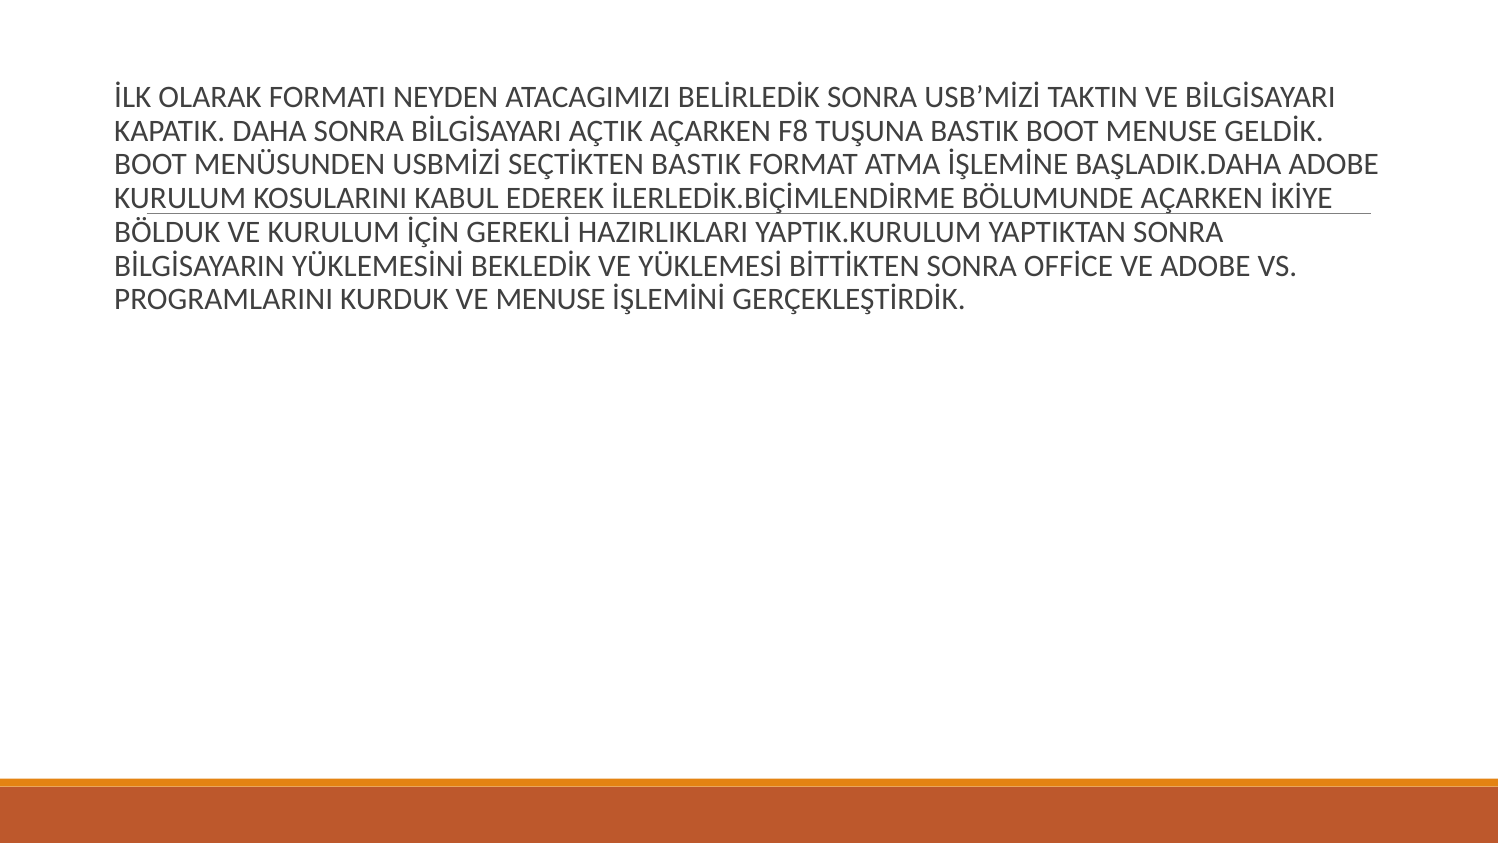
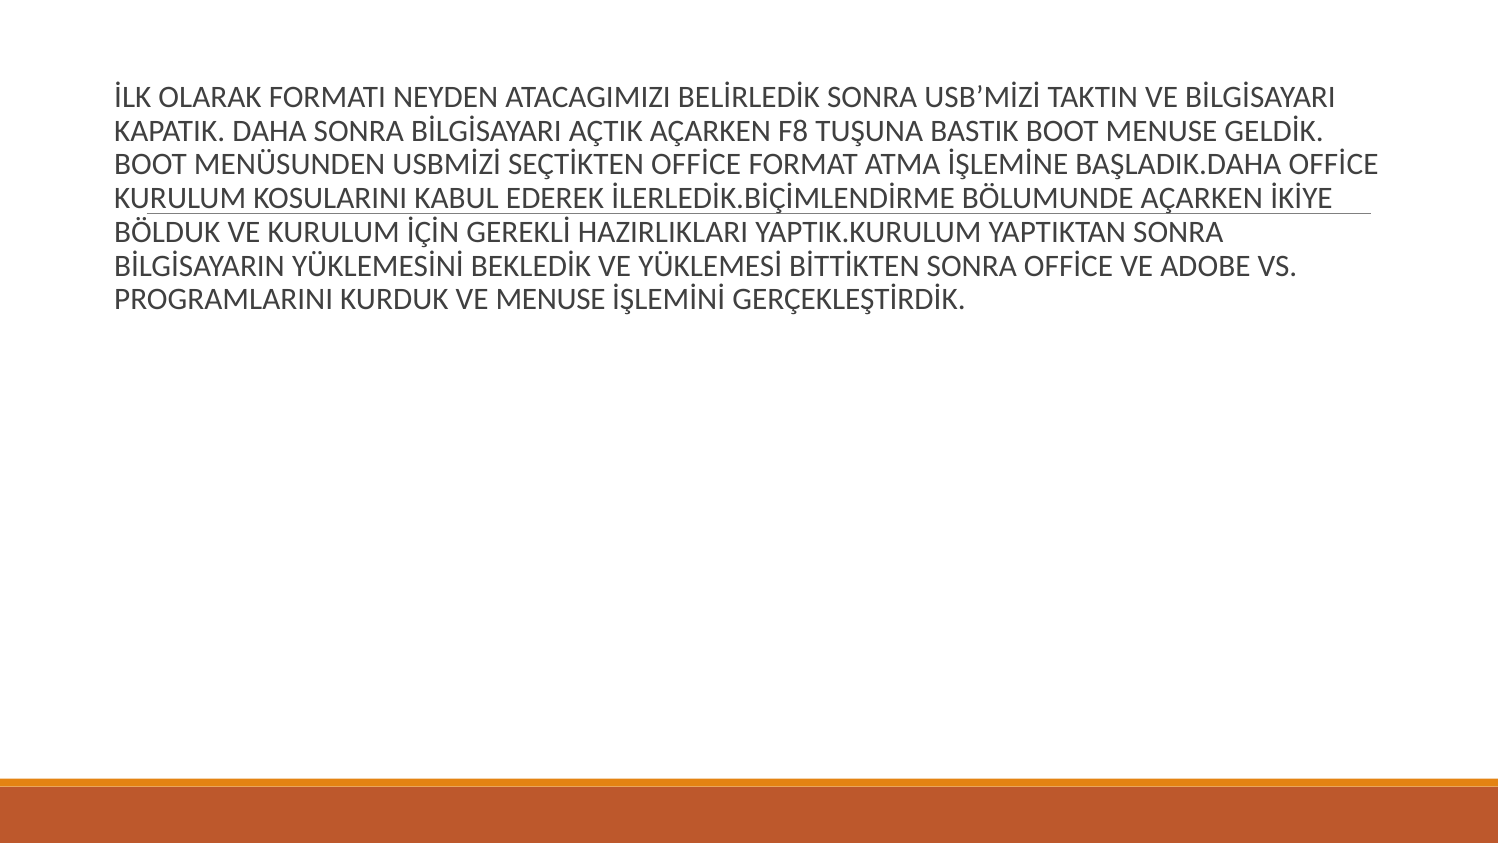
SEÇTİKTEN BASTIK: BASTIK -> OFFİCE
BAŞLADIK.DAHA ADOBE: ADOBE -> OFFİCE
